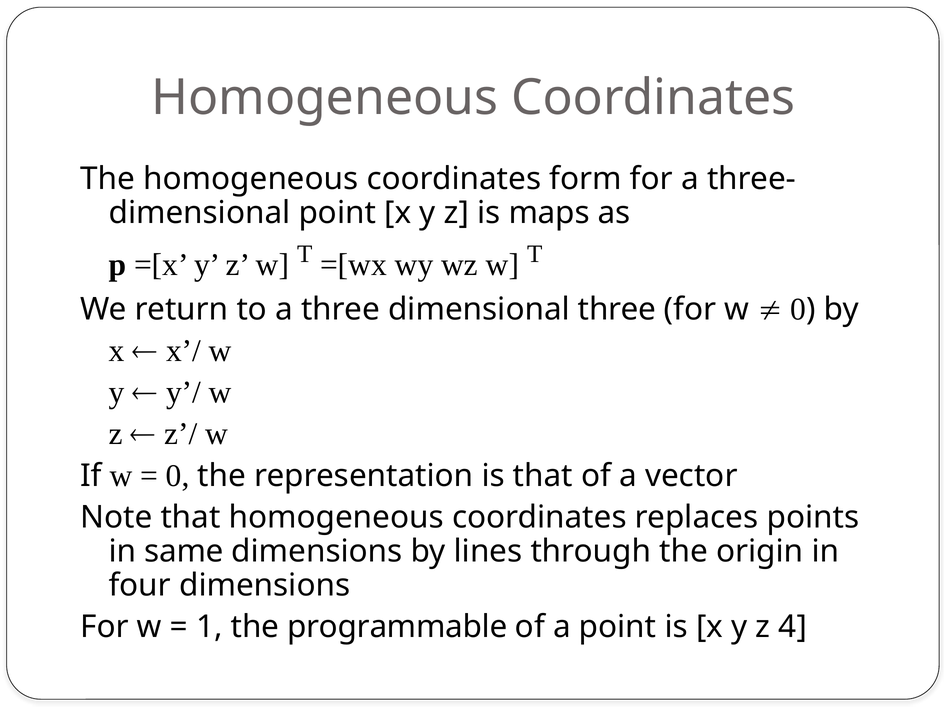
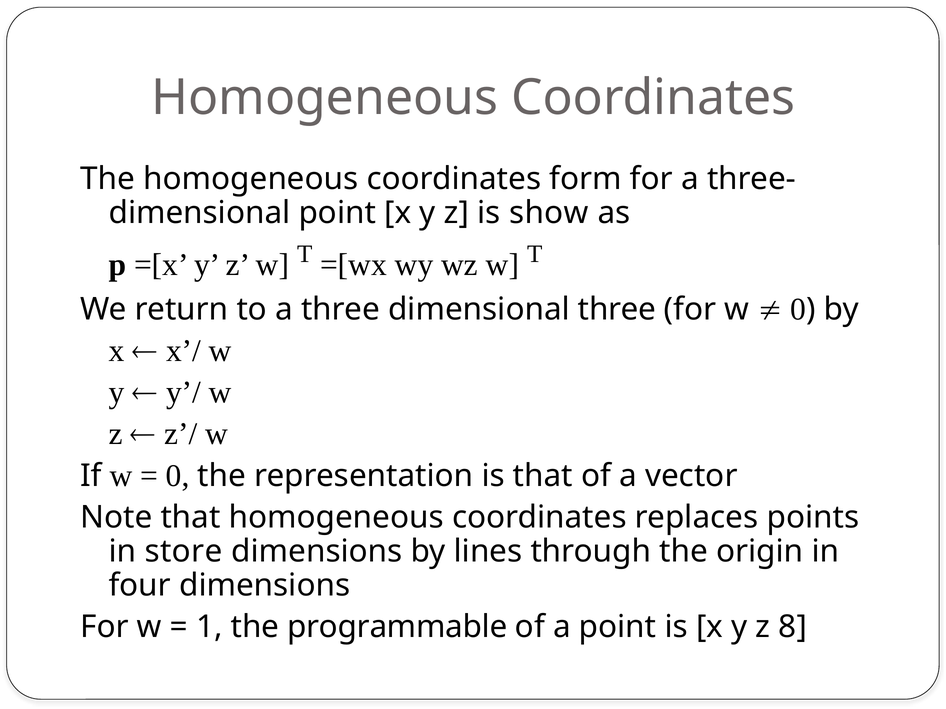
maps: maps -> show
same: same -> store
4: 4 -> 8
